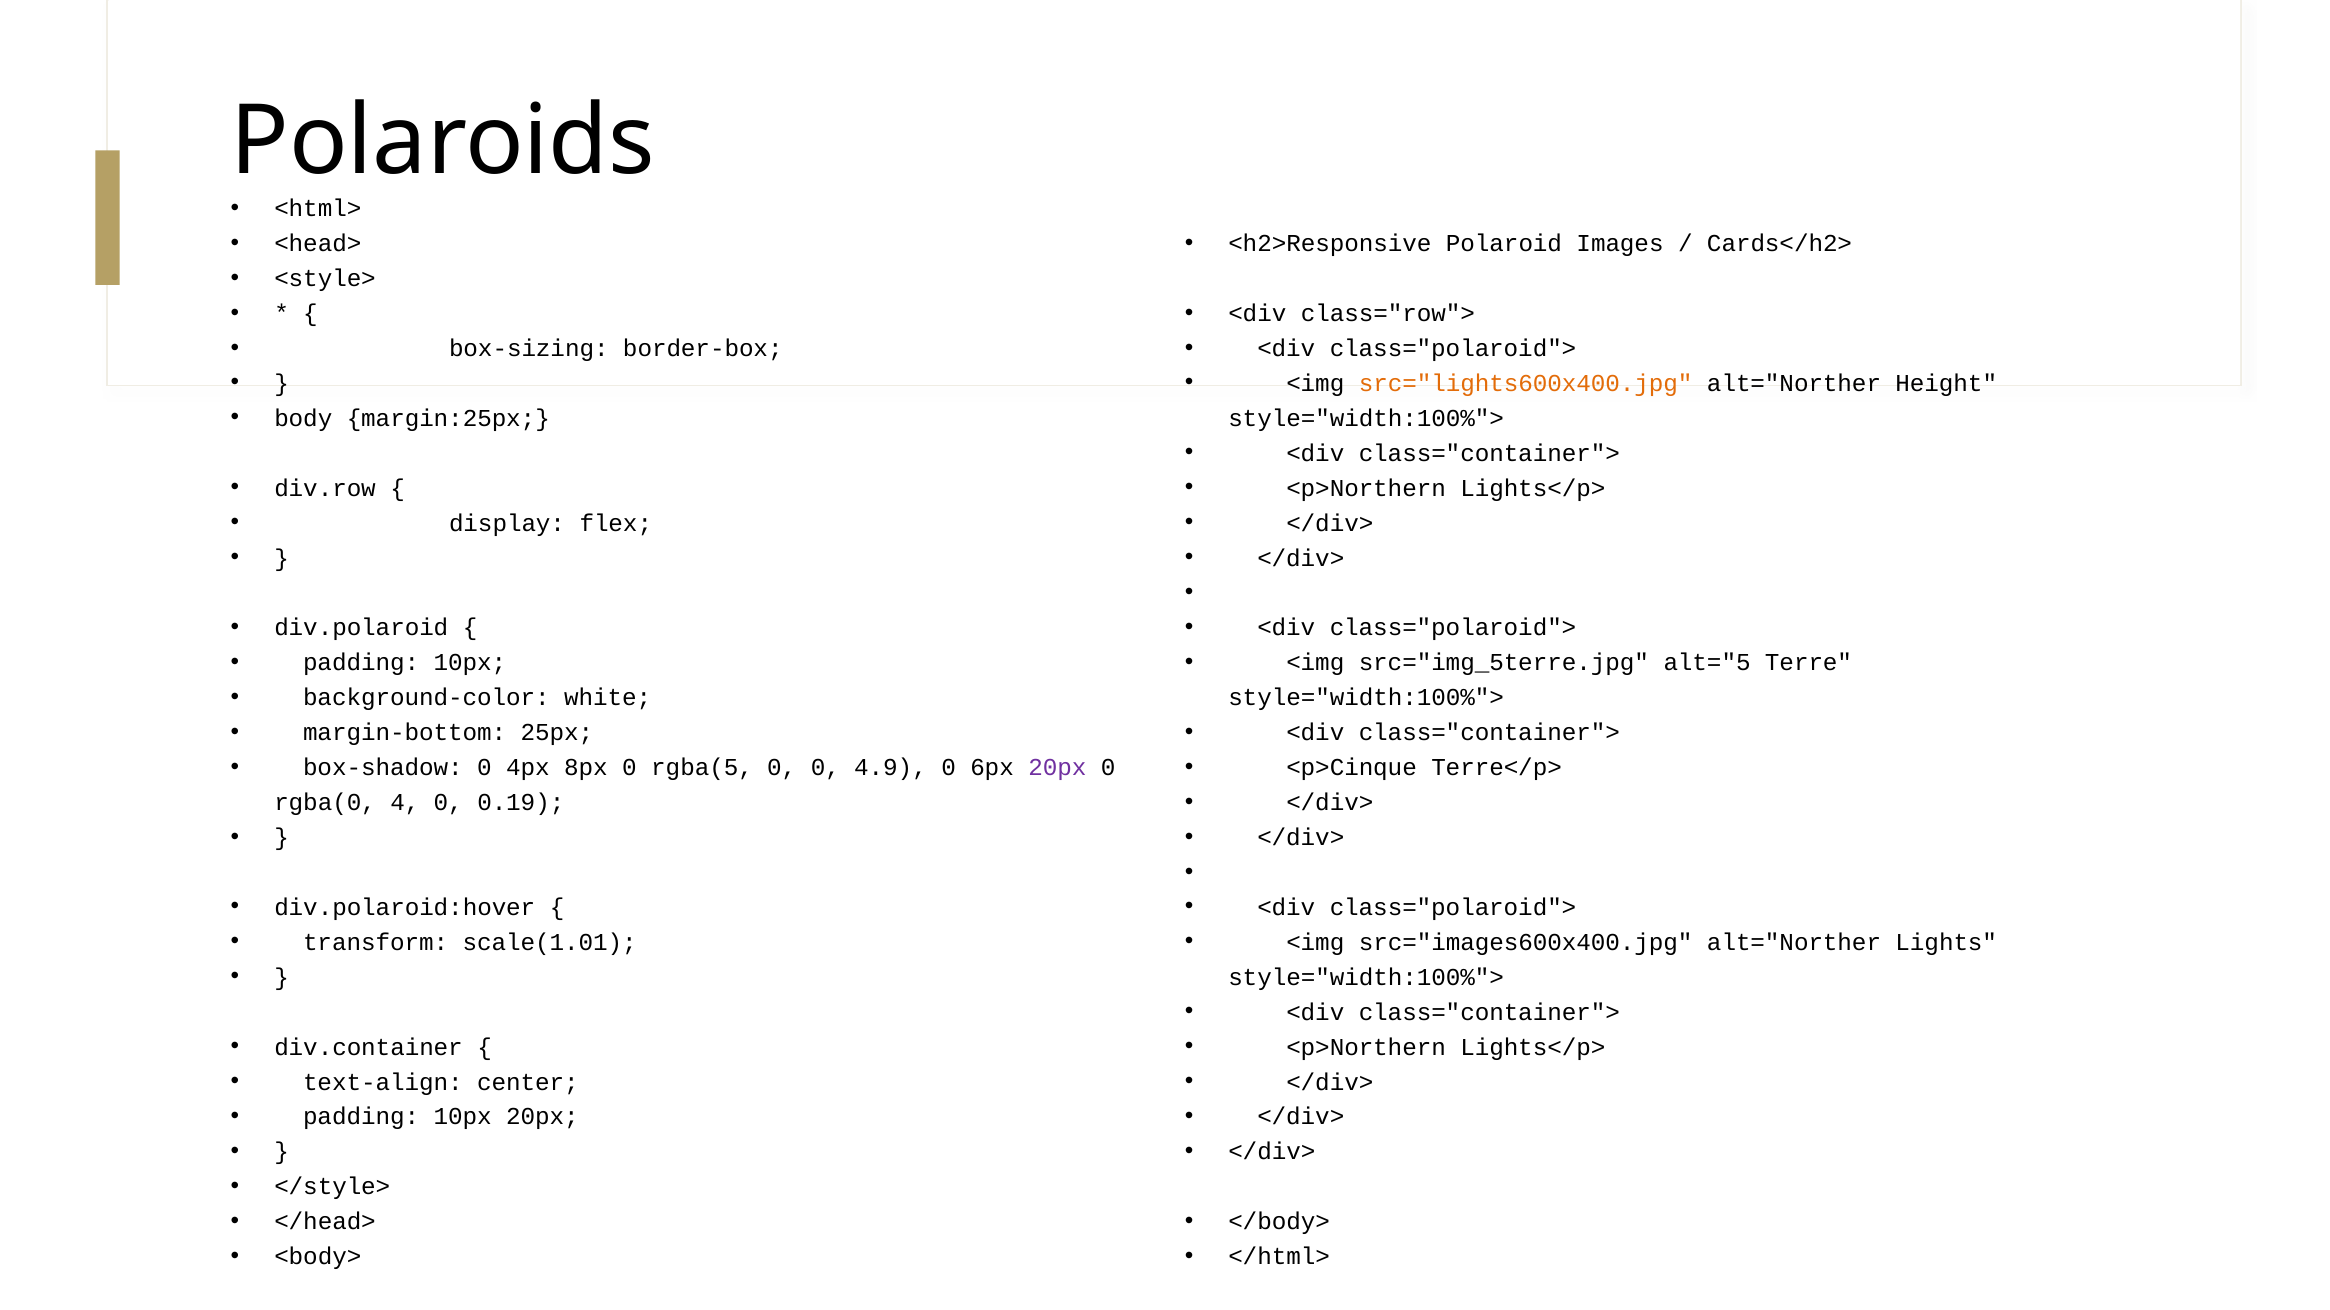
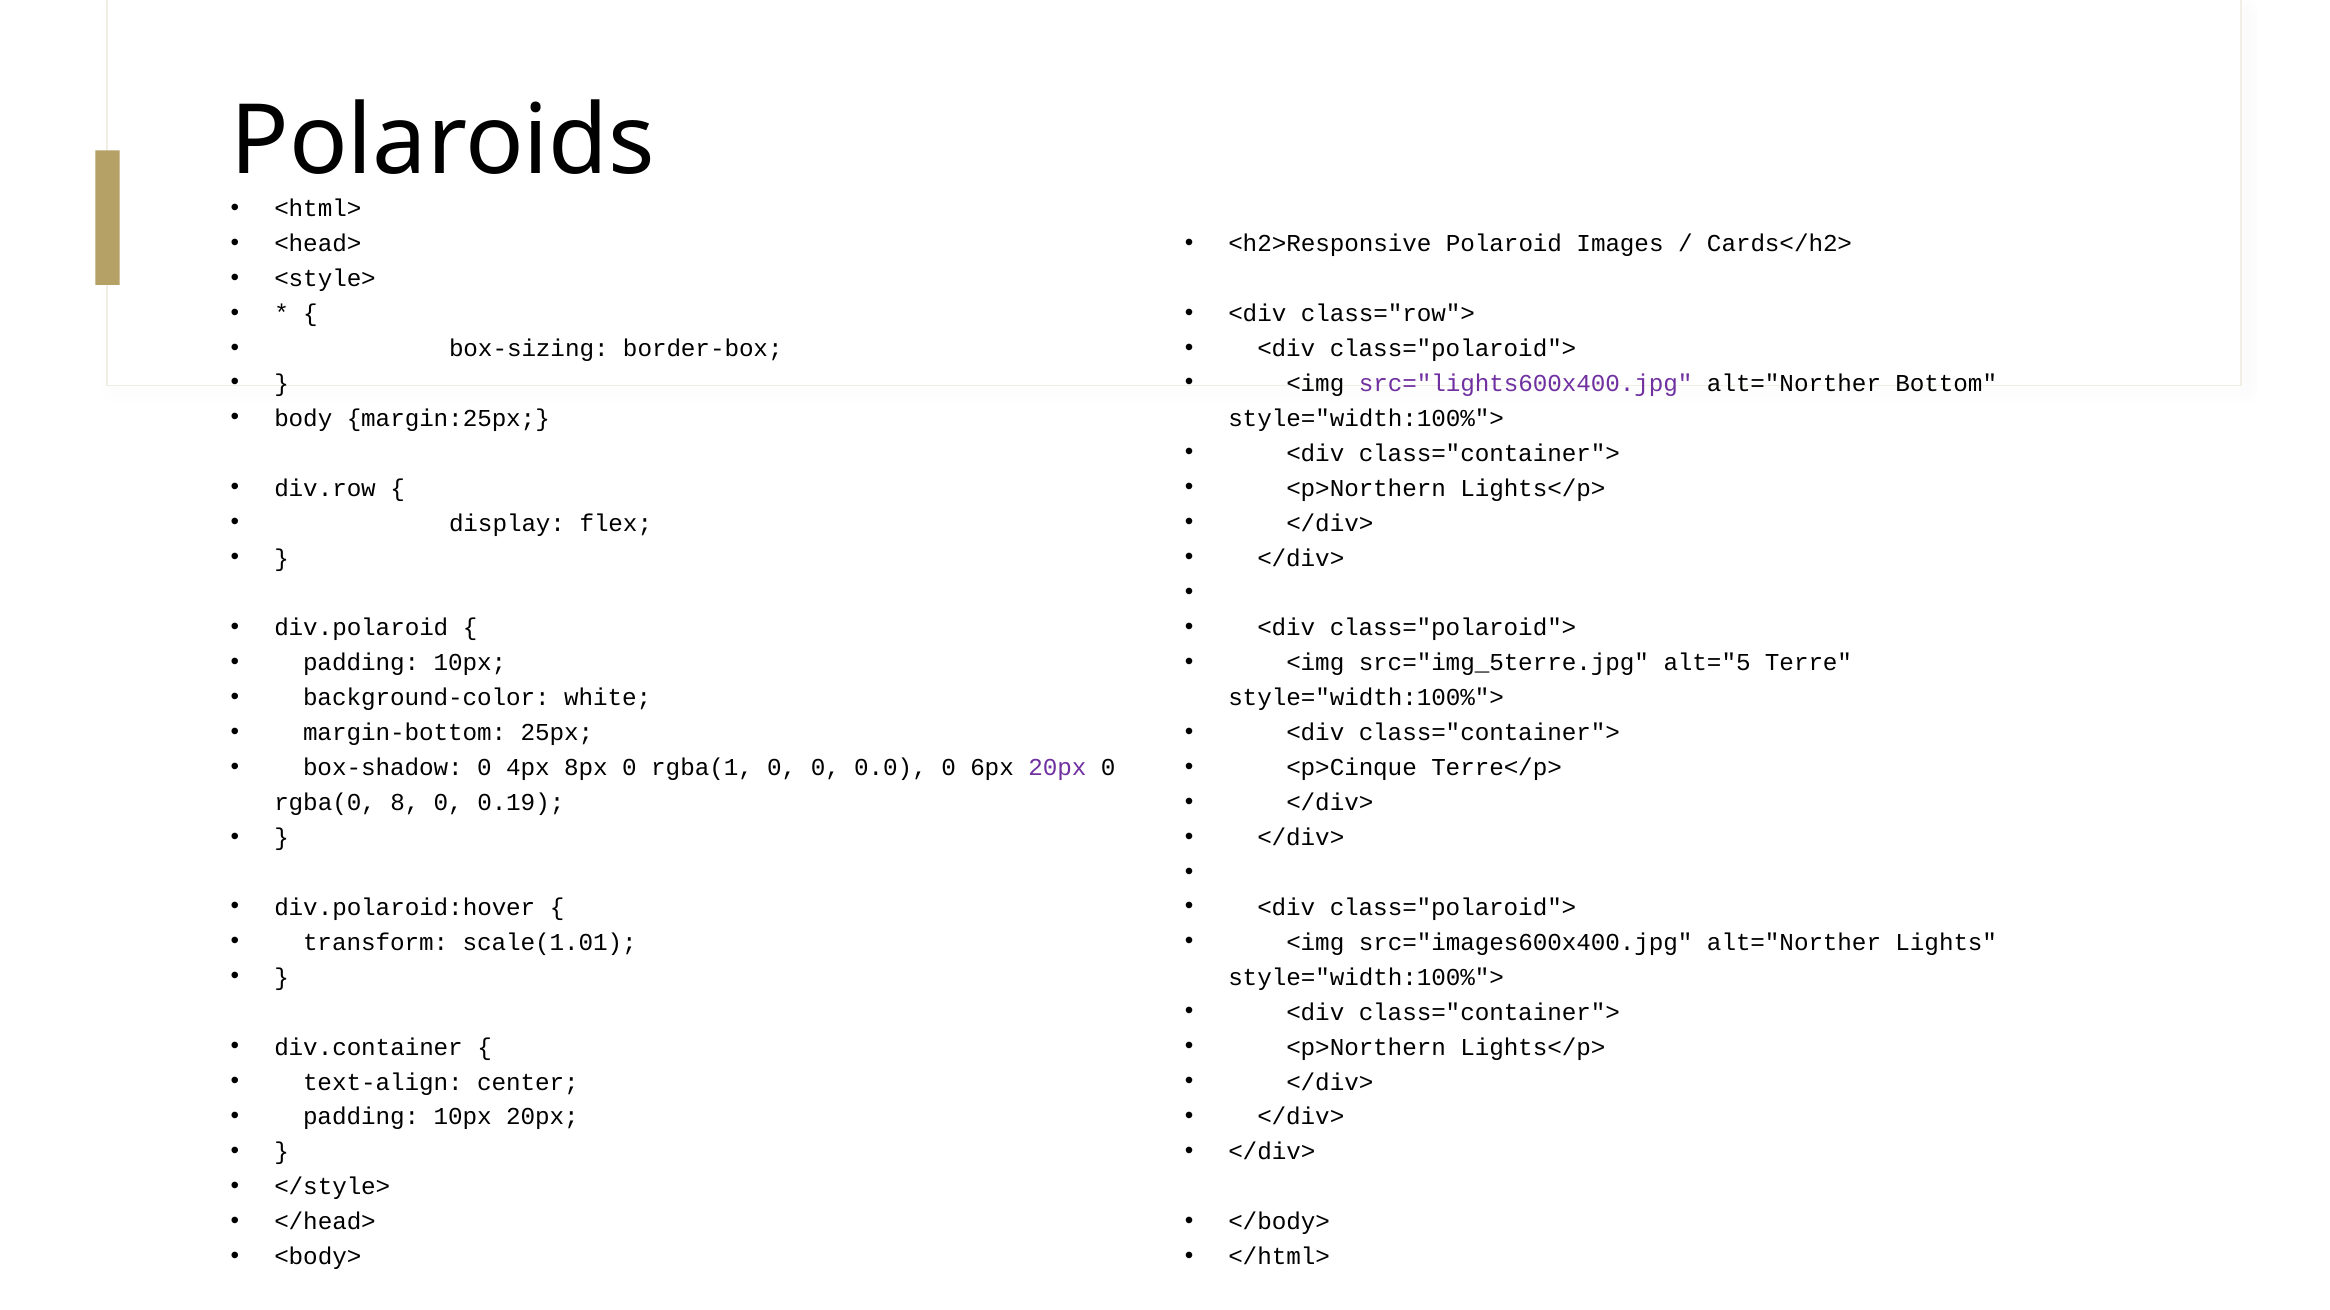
src="lights600x400.jpg colour: orange -> purple
Height: Height -> Bottom
rgba(5: rgba(5 -> rgba(1
4.9: 4.9 -> 0.0
4: 4 -> 8
